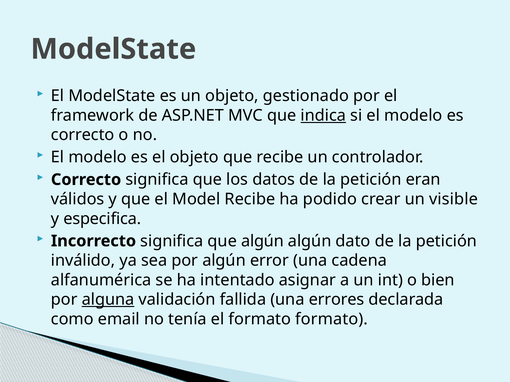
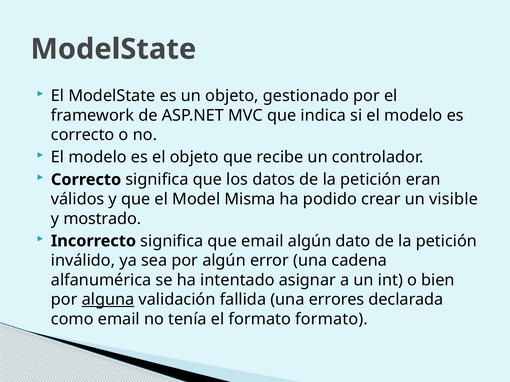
indica underline: present -> none
Model Recibe: Recibe -> Misma
especifica: especifica -> mostrado
que algún: algún -> email
